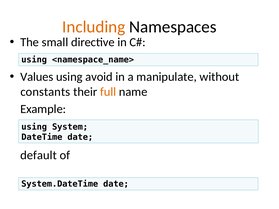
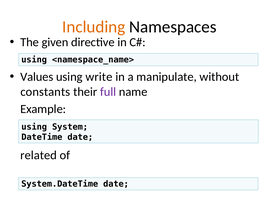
small: small -> given
avoid: avoid -> write
full colour: orange -> purple
default: default -> related
